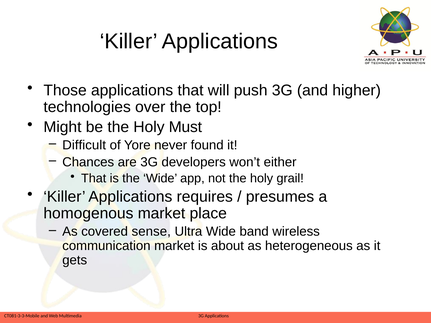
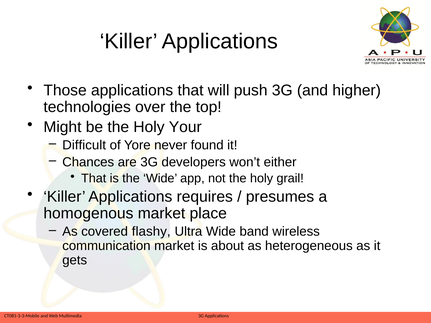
Must: Must -> Your
sense: sense -> flashy
